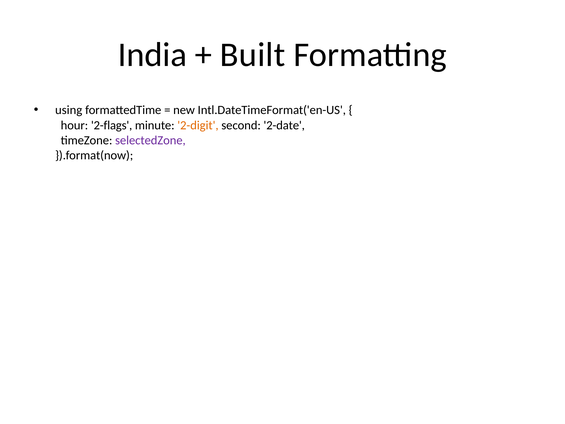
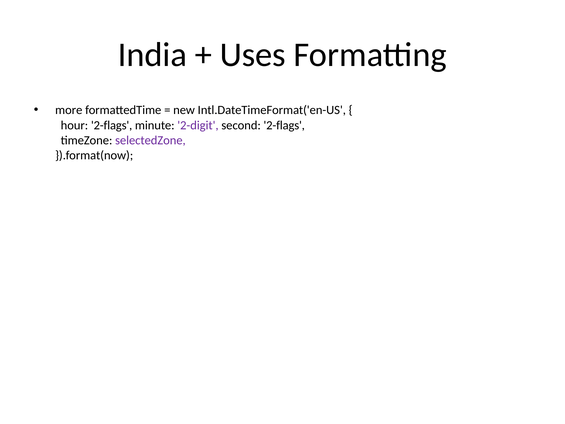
Built: Built -> Uses
using: using -> more
2-digit colour: orange -> purple
second 2-date: 2-date -> 2-flags
